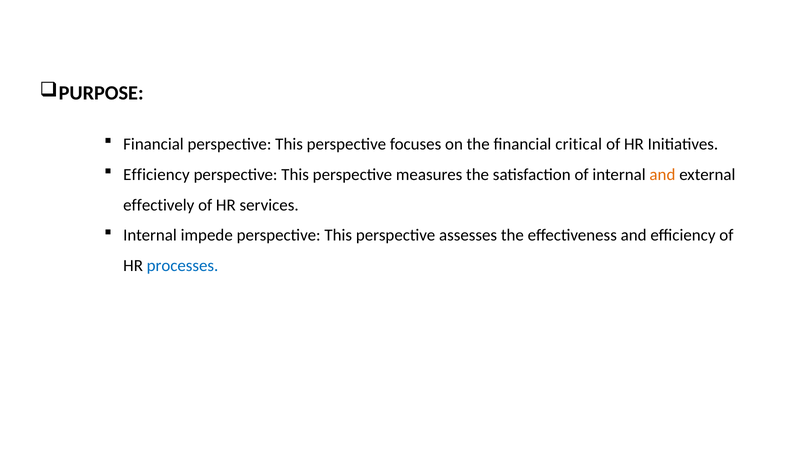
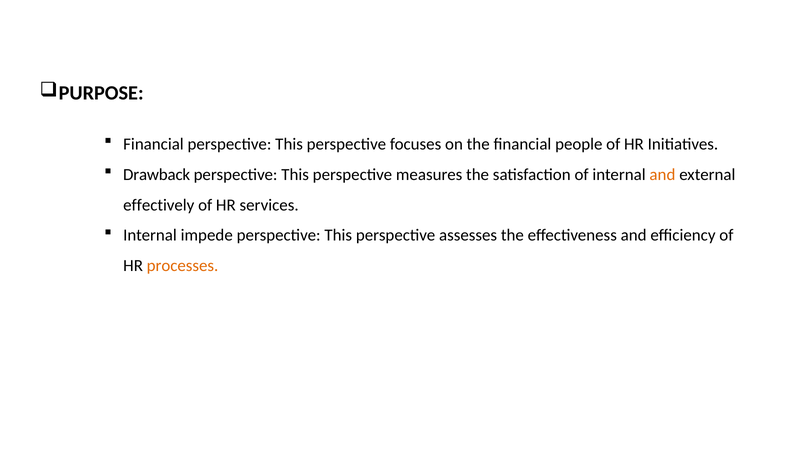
critical: critical -> people
Efficiency at (156, 175): Efficiency -> Drawback
processes colour: blue -> orange
